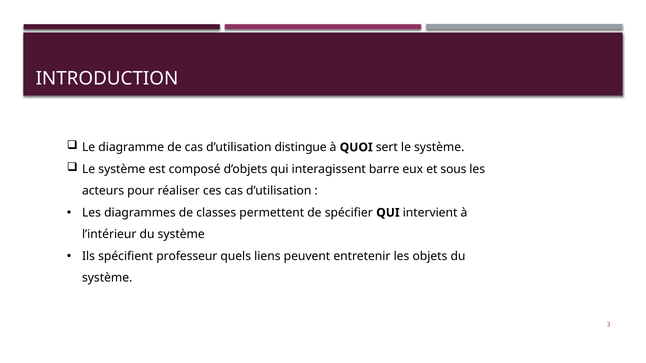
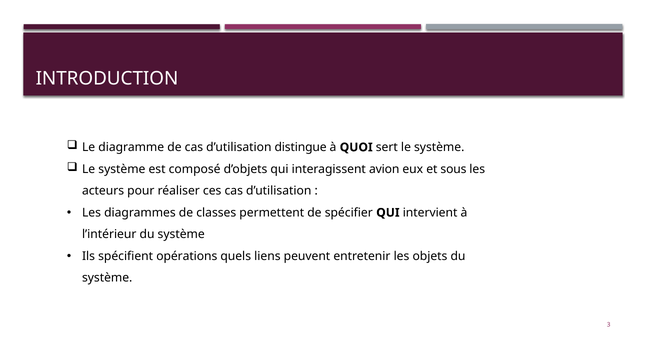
barre: barre -> avion
professeur: professeur -> opérations
